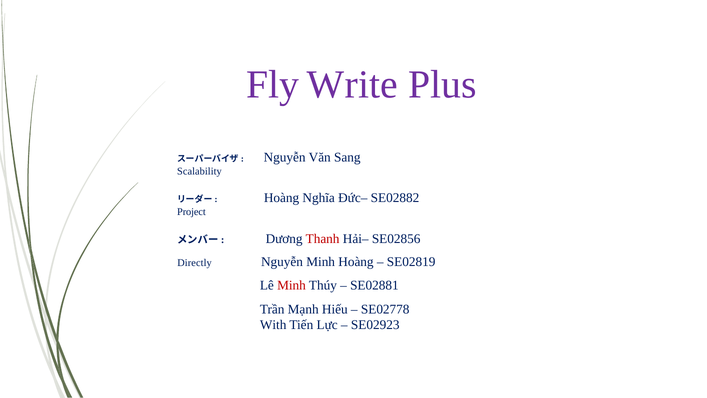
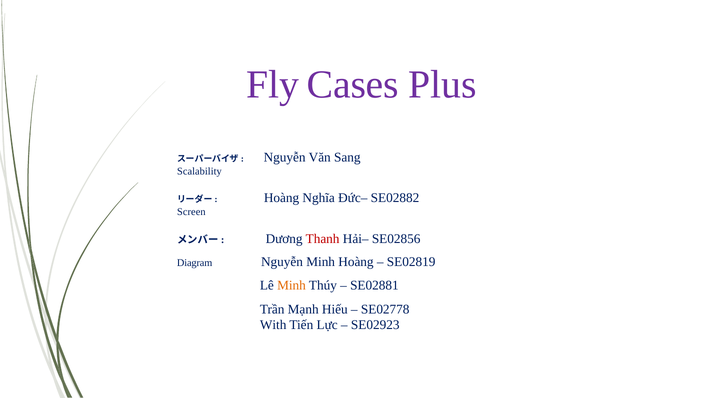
Write: Write -> Cases
Project: Project -> Screen
Directly: Directly -> Diagram
Minh at (291, 285) colour: red -> orange
